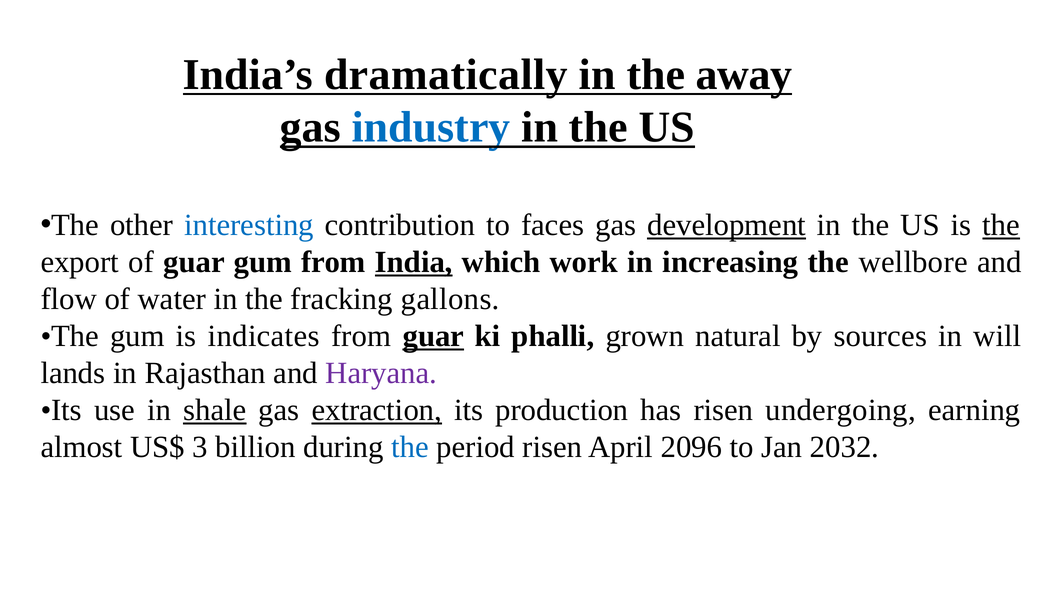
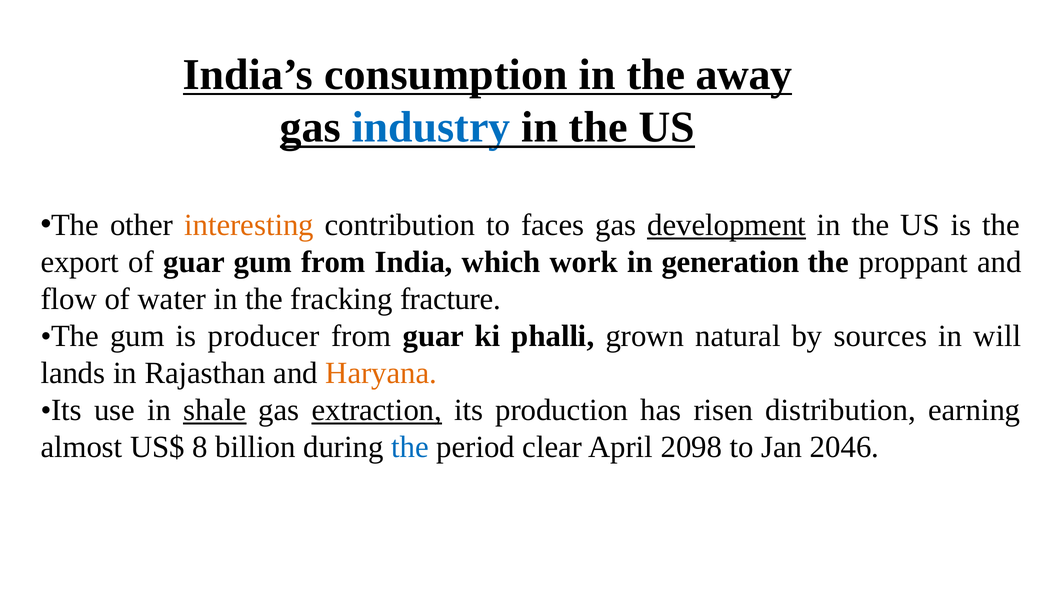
dramatically: dramatically -> consumption
interesting colour: blue -> orange
the at (1001, 225) underline: present -> none
India underline: present -> none
increasing: increasing -> generation
wellbore: wellbore -> proppant
gallons: gallons -> fracture
indicates: indicates -> producer
guar at (433, 336) underline: present -> none
Haryana colour: purple -> orange
undergoing: undergoing -> distribution
3: 3 -> 8
period risen: risen -> clear
2096: 2096 -> 2098
2032: 2032 -> 2046
